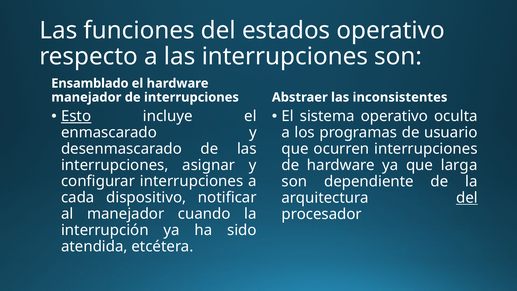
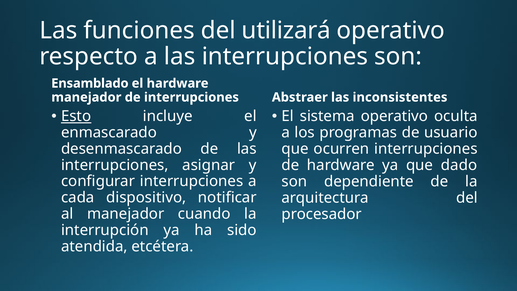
estados: estados -> utilizará
larga: larga -> dado
del at (467, 198) underline: present -> none
